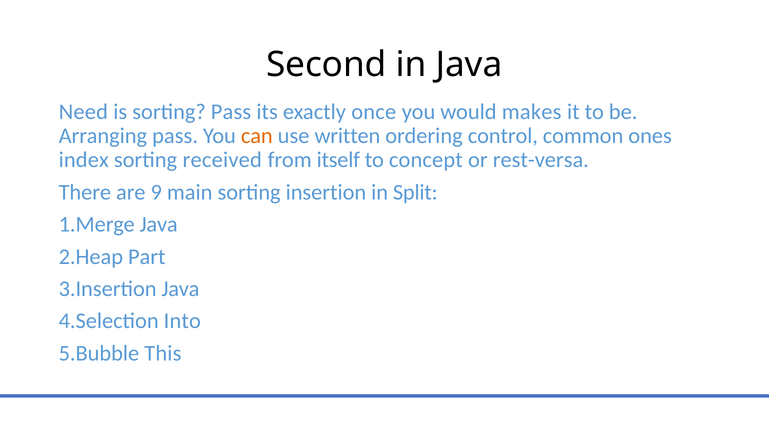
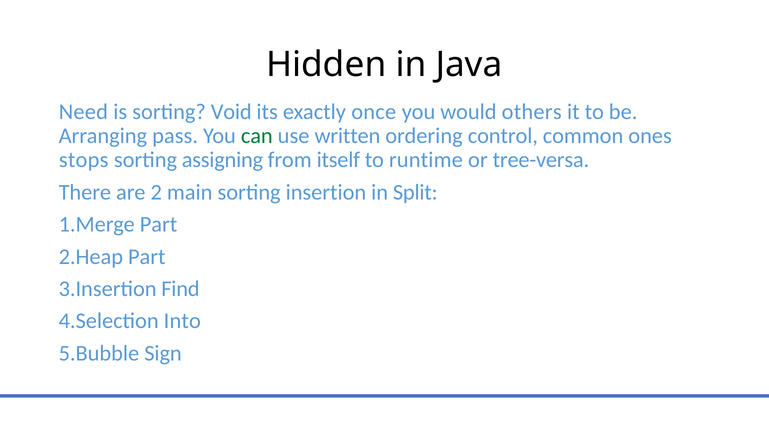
Second: Second -> Hidden
sorting Pass: Pass -> Void
makes: makes -> others
can colour: orange -> green
index: index -> stops
received: received -> assigning
concept: concept -> runtime
rest-versa: rest-versa -> tree-versa
9: 9 -> 2
Java at (159, 225): Java -> Part
Java at (180, 289): Java -> Find
This: This -> Sign
